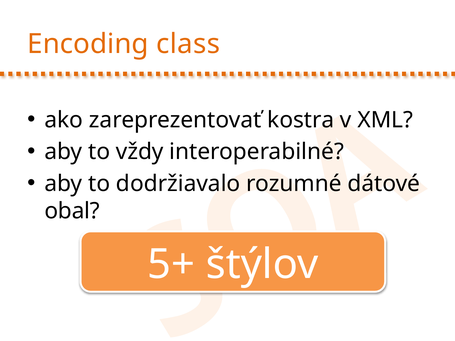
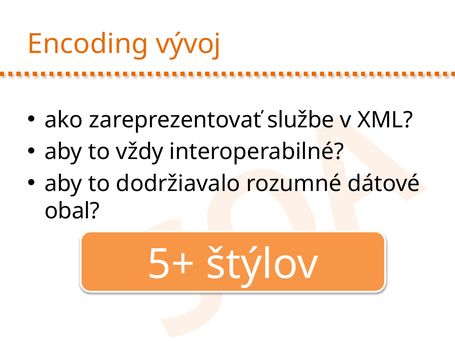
class: class -> vývoj
kostra: kostra -> službe
